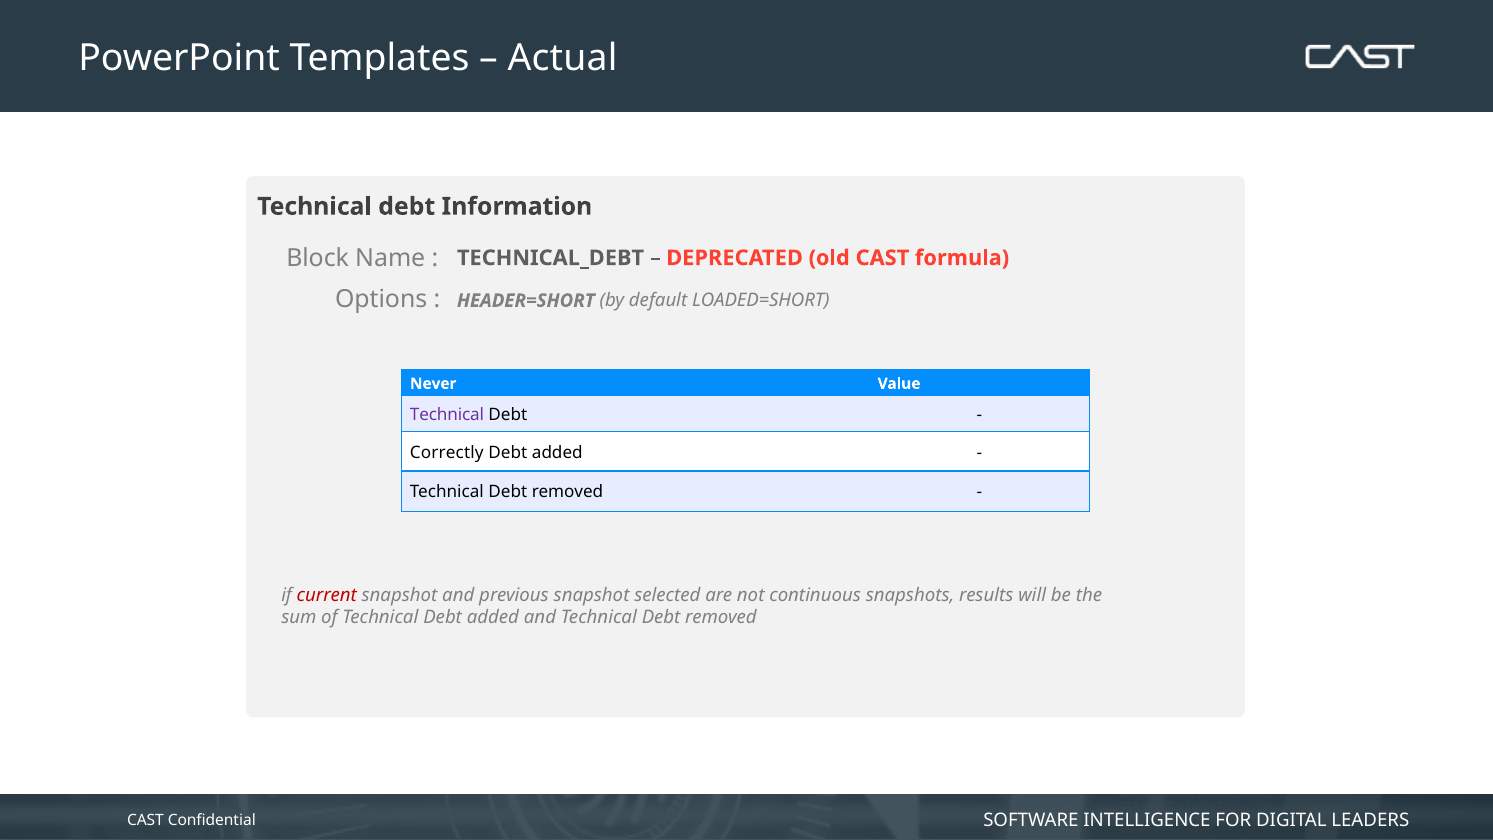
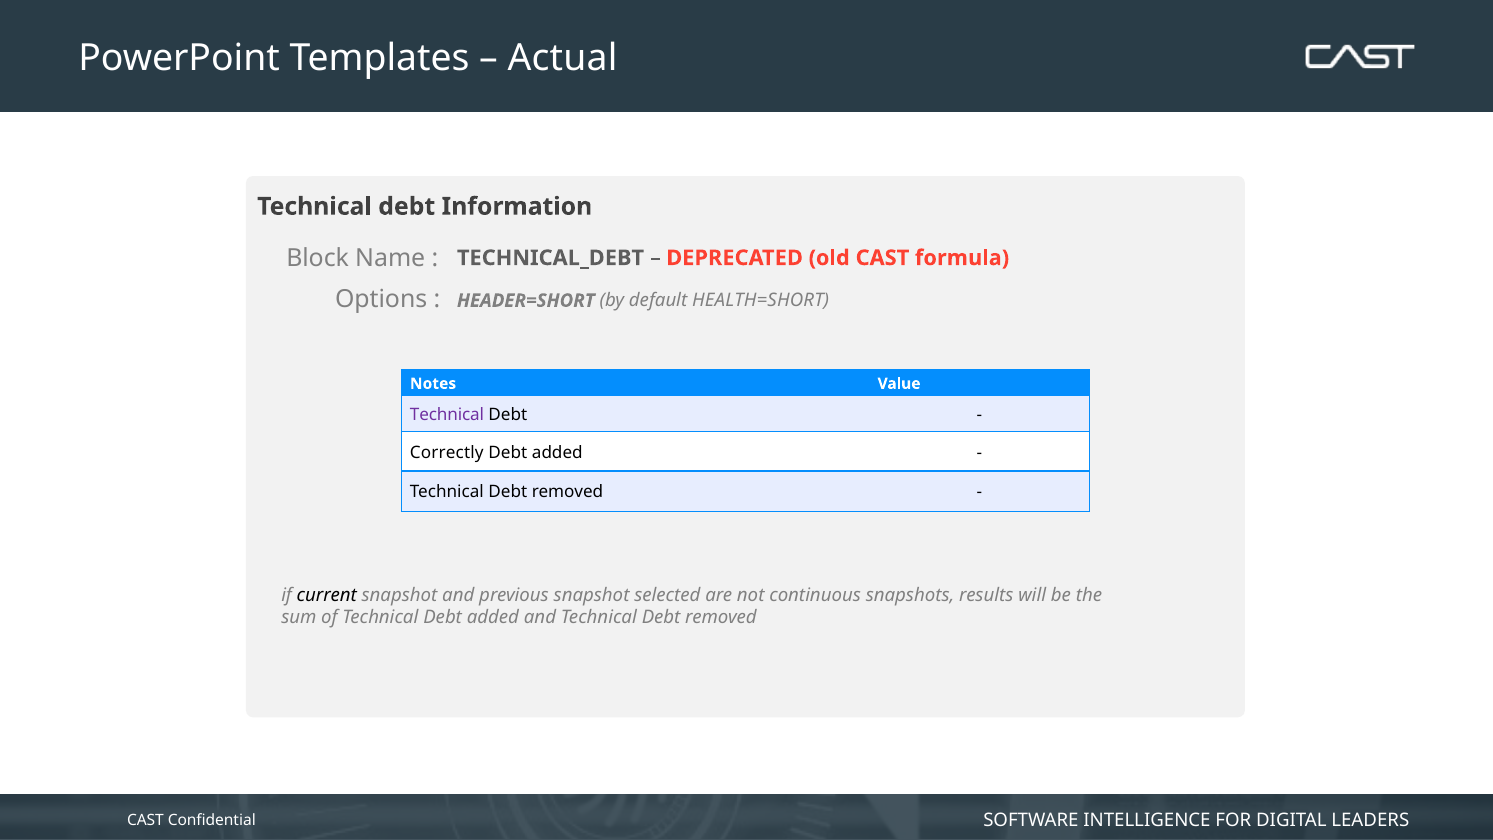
LOADED=SHORT: LOADED=SHORT -> HEALTH=SHORT
Never: Never -> Notes
current colour: red -> black
